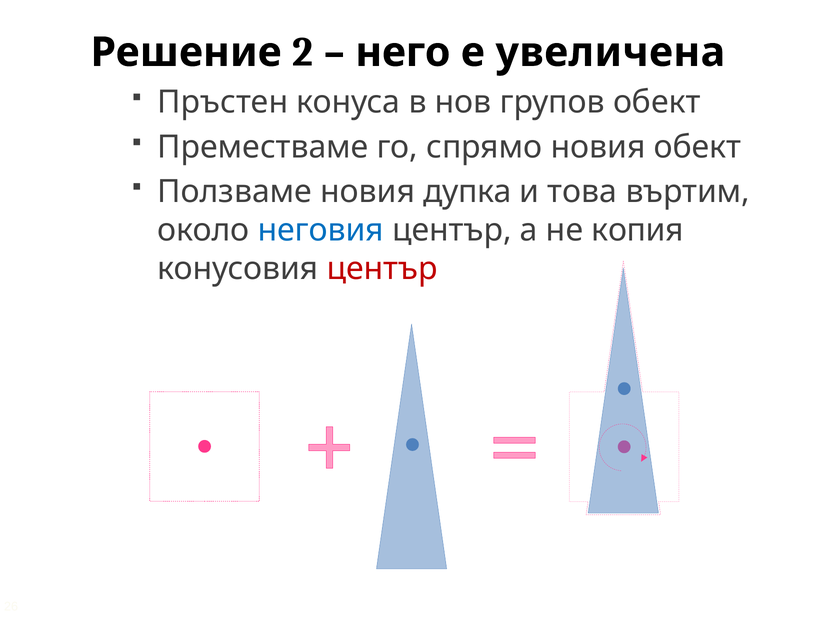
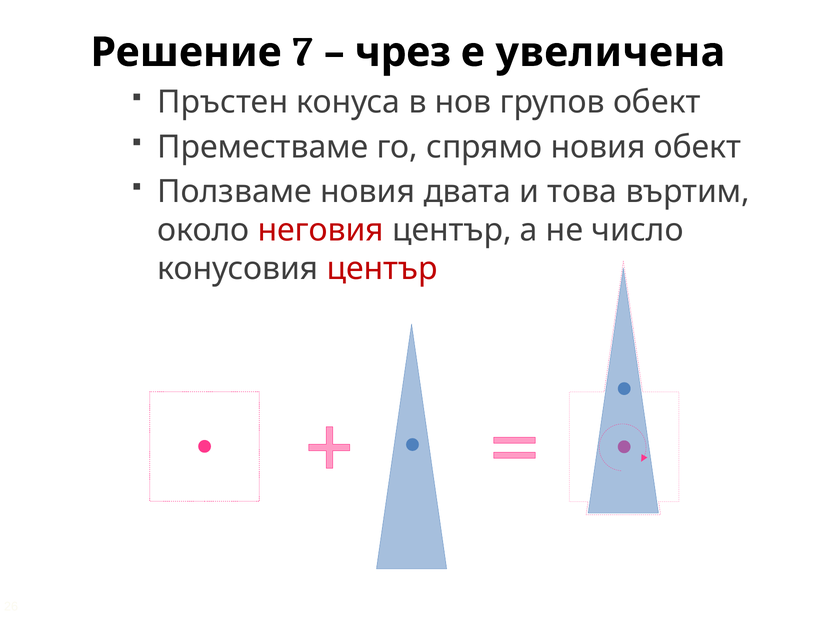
2: 2 -> 7
него: него -> чрез
дупка: дупка -> двата
неговия colour: blue -> red
копия: копия -> число
